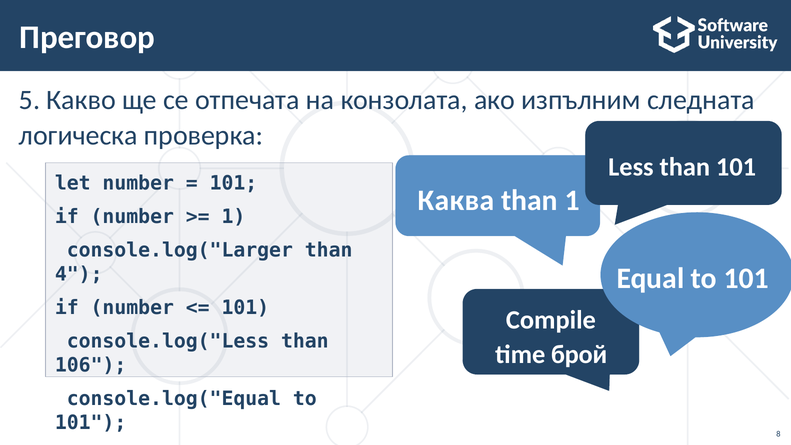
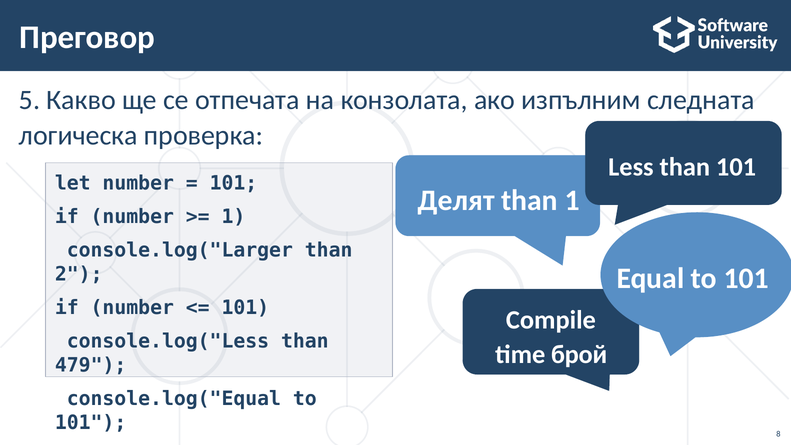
Каква: Каква -> Делят
4: 4 -> 2
106: 106 -> 479
